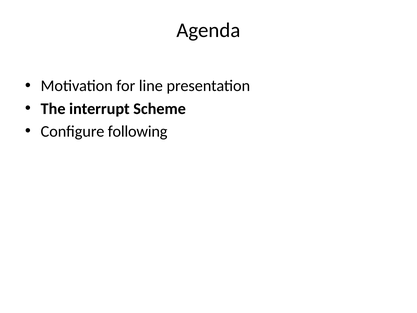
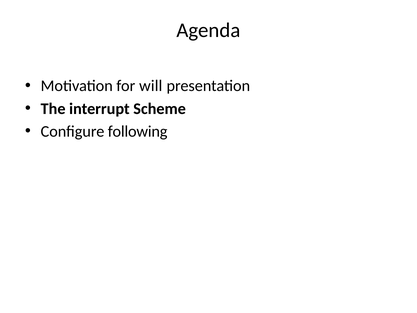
line: line -> will
